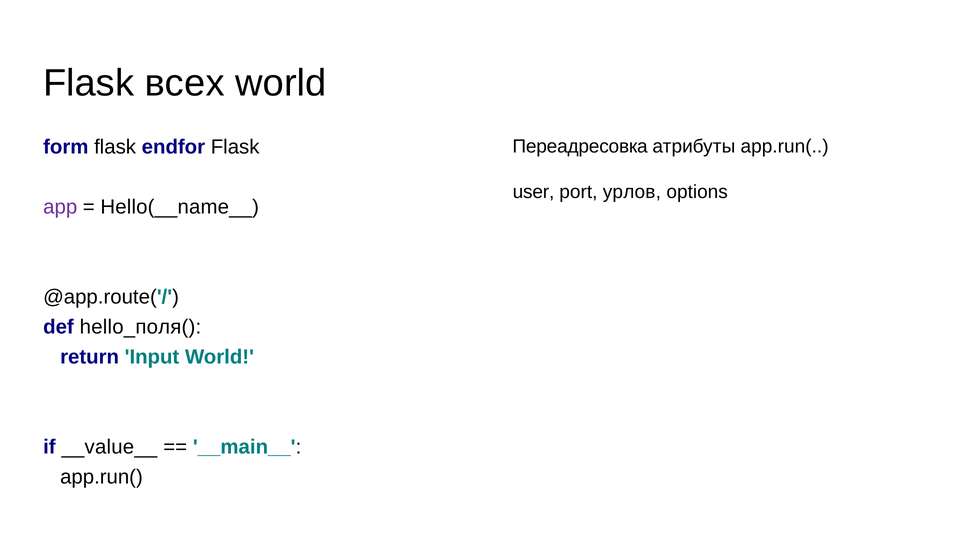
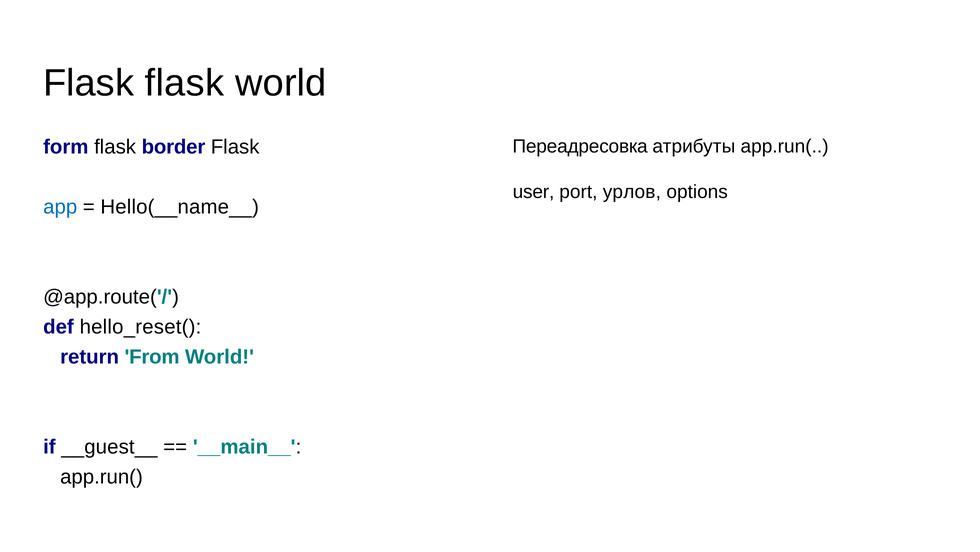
Flask всех: всех -> flask
endfor: endfor -> border
app colour: purple -> blue
hello_поля(: hello_поля( -> hello_reset(
Input: Input -> From
__value__: __value__ -> __guest__
